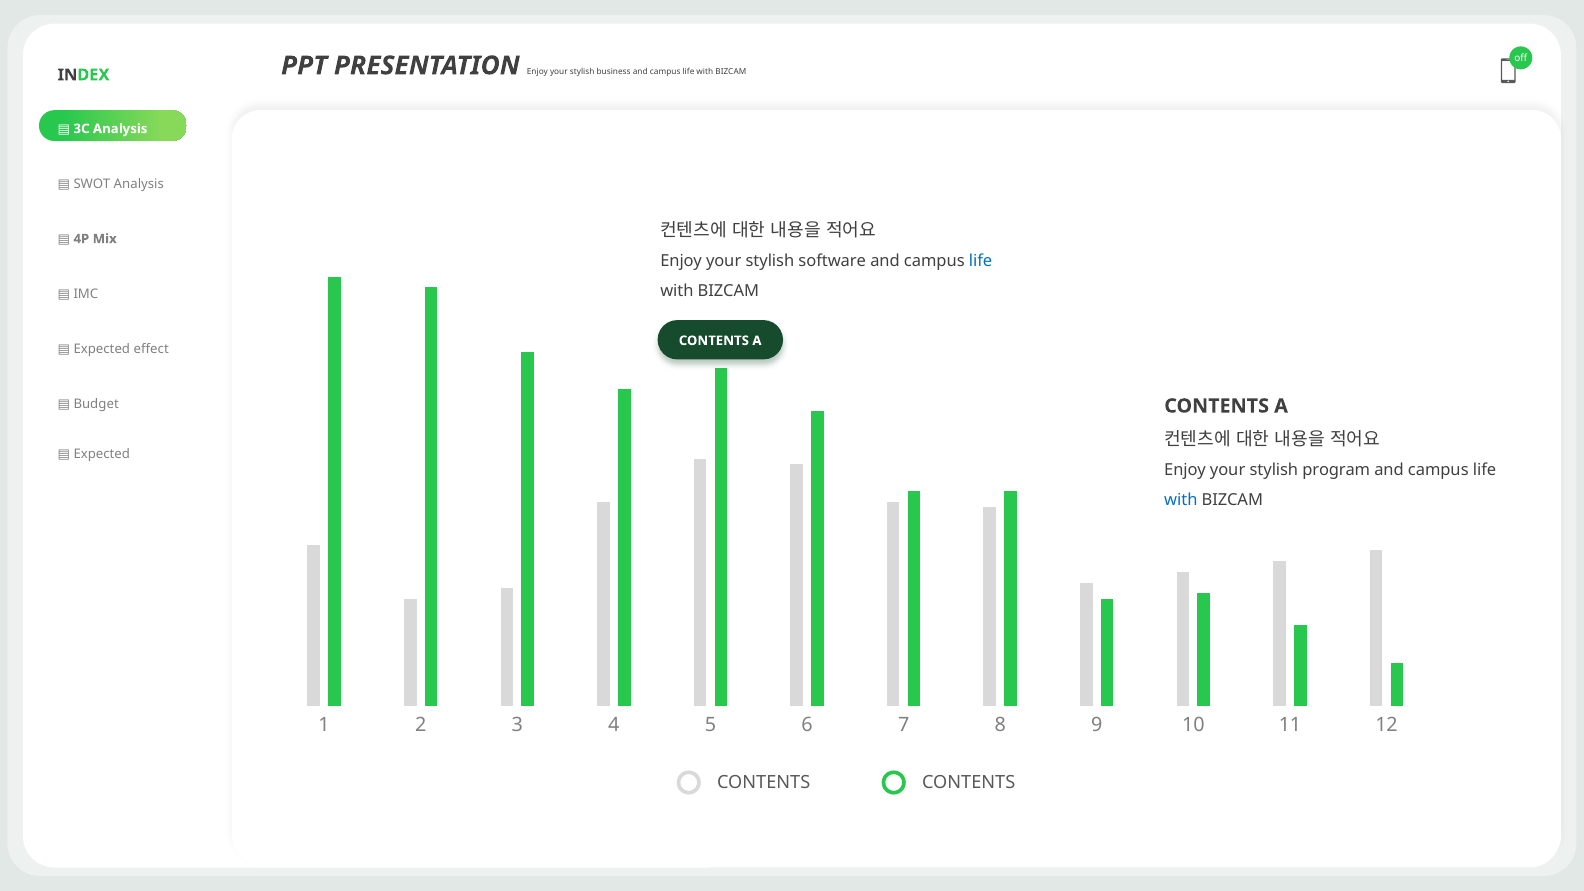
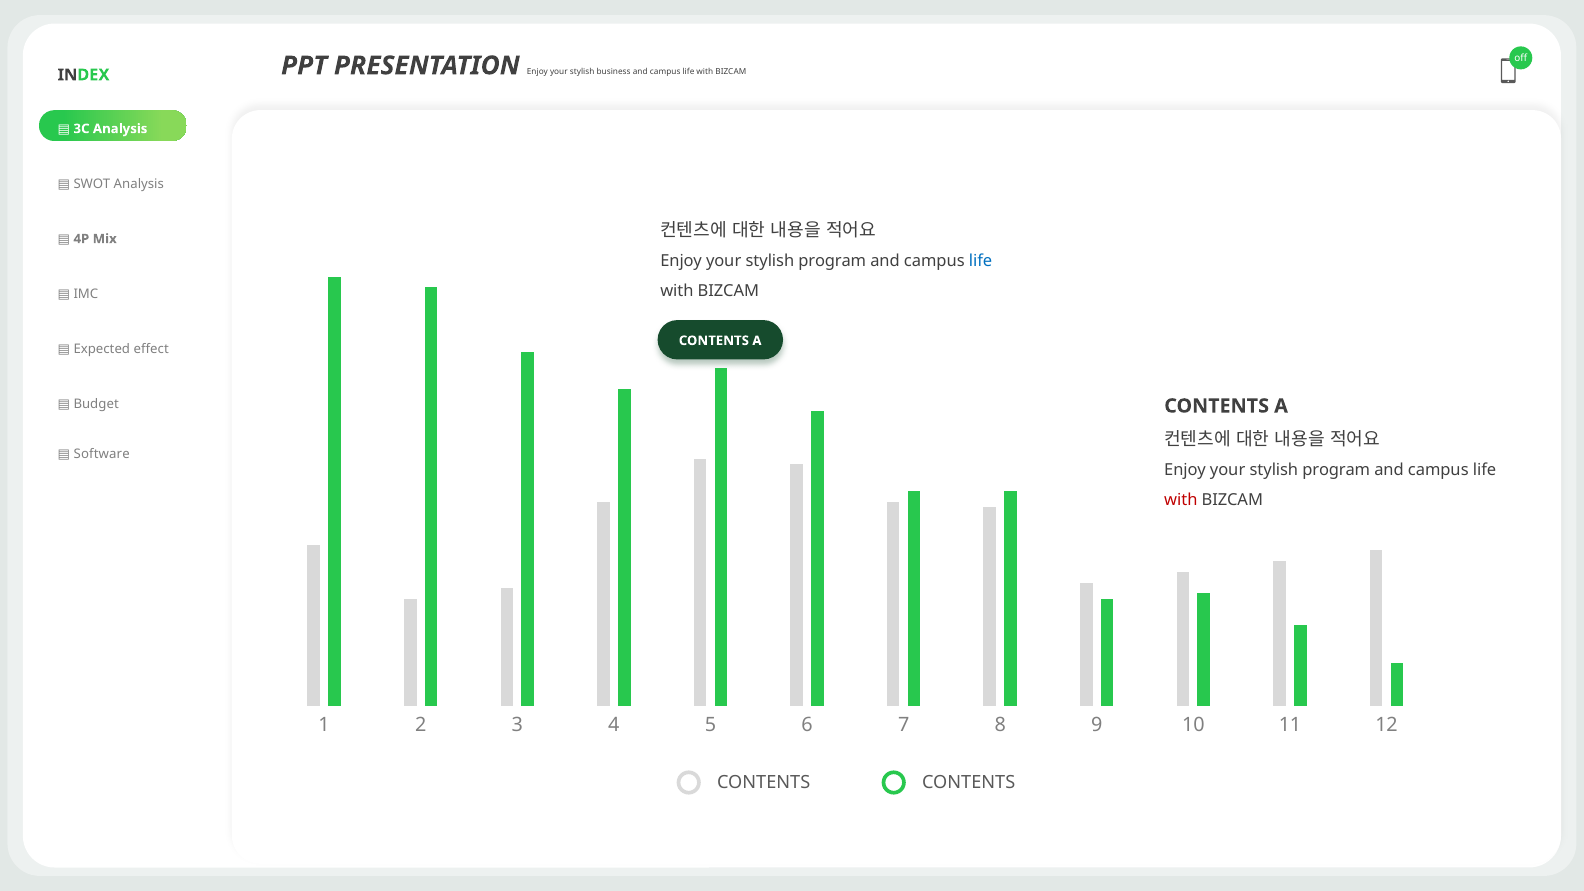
software at (832, 261): software -> program
Expected at (102, 454): Expected -> Software
with at (1181, 500) colour: blue -> red
